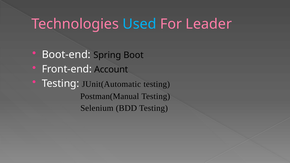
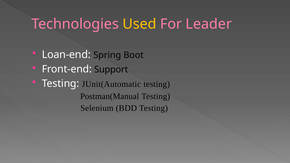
Used colour: light blue -> yellow
Boot-end: Boot-end -> Loan-end
Account: Account -> Support
